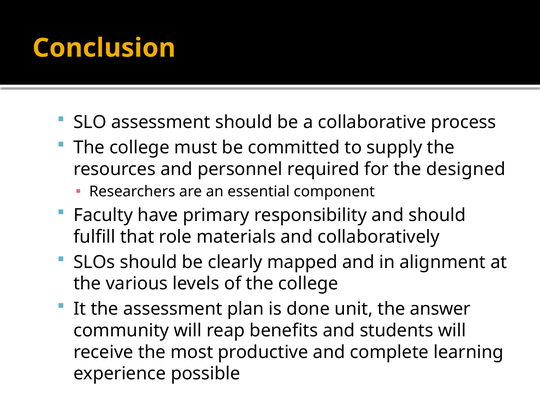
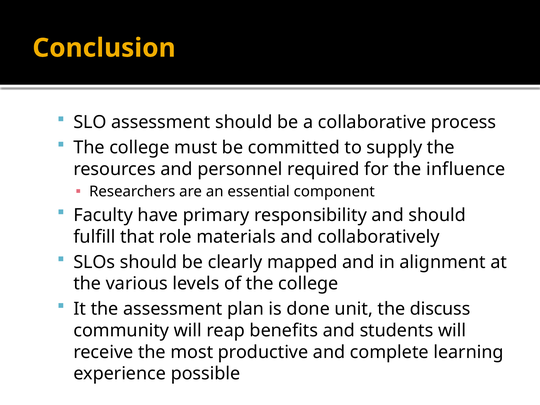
designed: designed -> influence
answer: answer -> discuss
